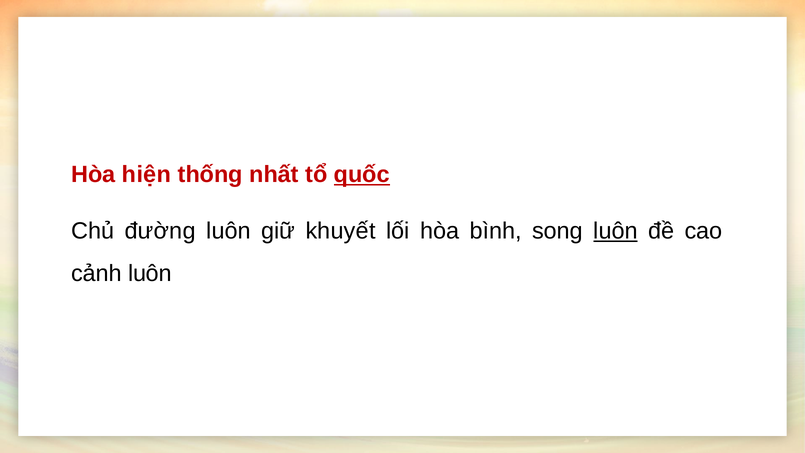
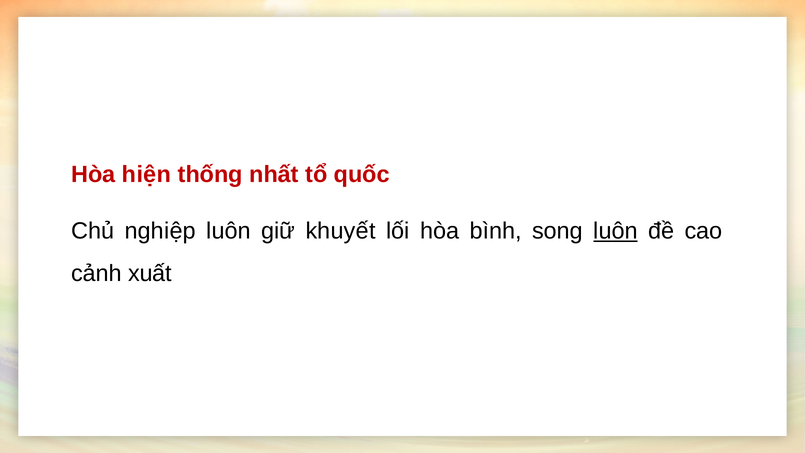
quốc underline: present -> none
đường: đường -> nghiệp
cảnh luôn: luôn -> xuất
